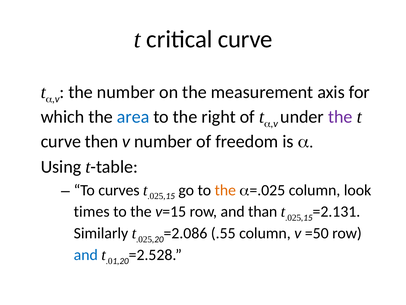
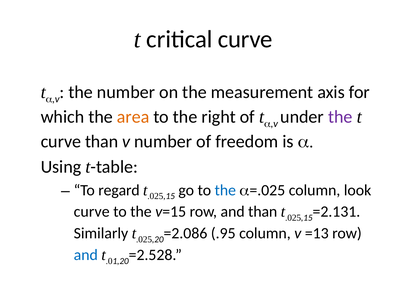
area colour: blue -> orange
curve then: then -> than
curves: curves -> regard
the at (225, 190) colour: orange -> blue
times at (92, 211): times -> curve
.55: .55 -> .95
=50: =50 -> =13
